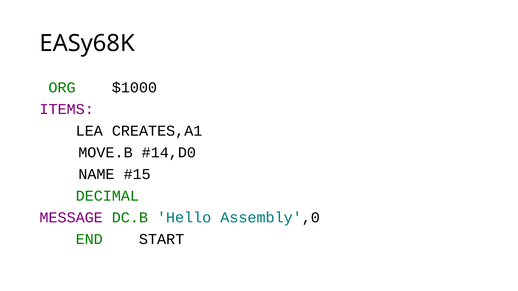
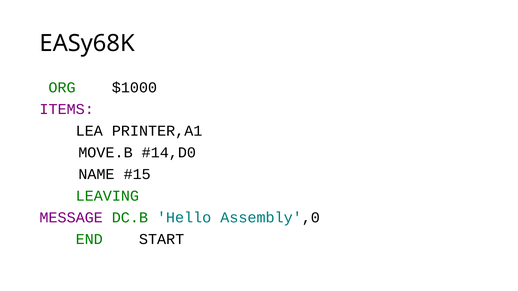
CREATES,A1: CREATES,A1 -> PRINTER,A1
DECIMAL: DECIMAL -> LEAVING
